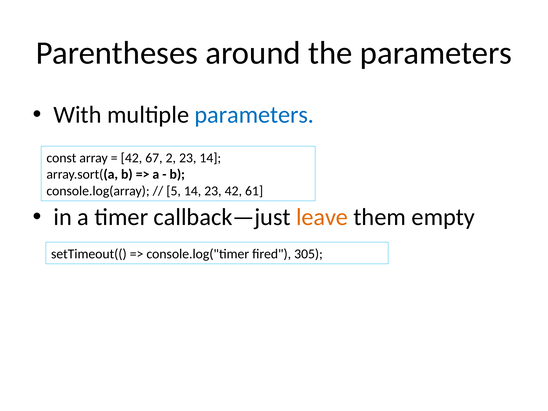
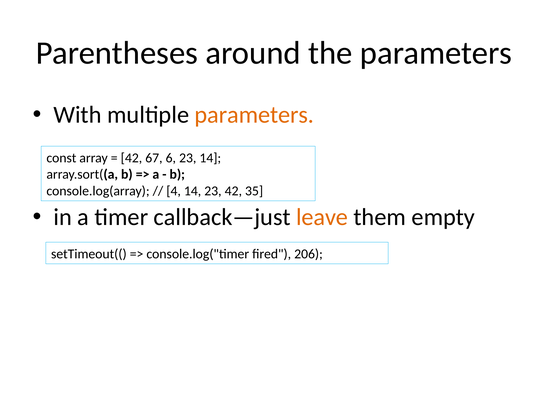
parameters at (254, 115) colour: blue -> orange
2: 2 -> 6
5: 5 -> 4
61: 61 -> 35
305: 305 -> 206
